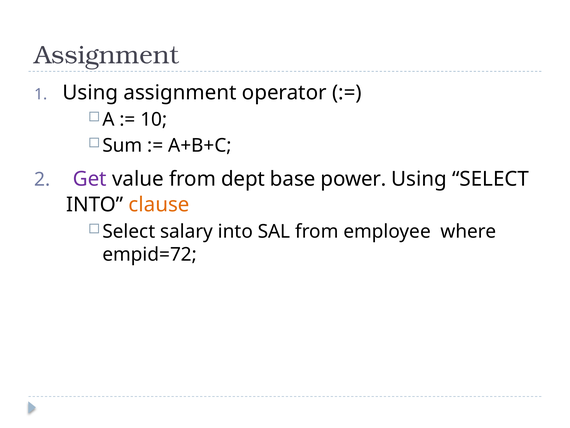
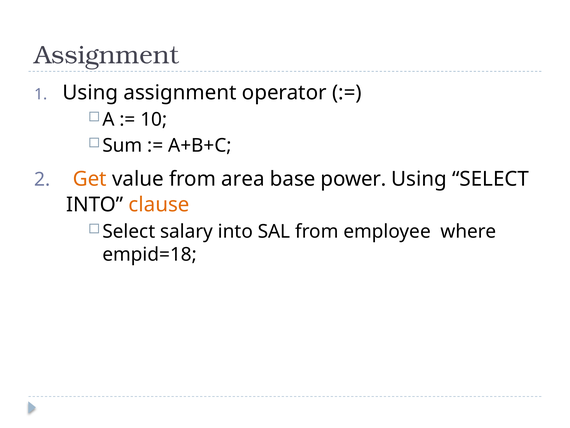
Get colour: purple -> orange
dept: dept -> area
empid=72: empid=72 -> empid=18
